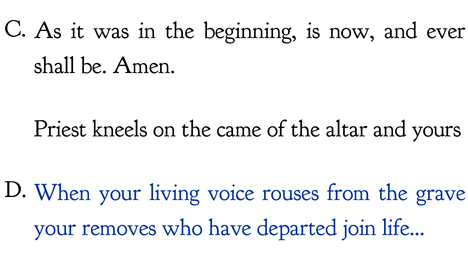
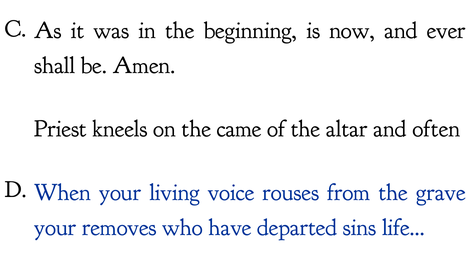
yours: yours -> often
join: join -> sins
